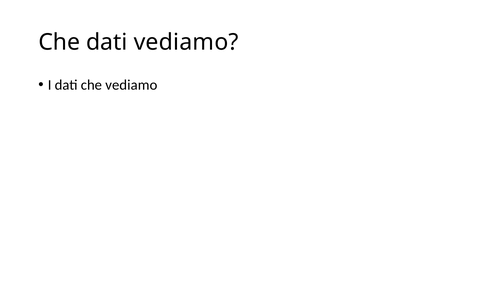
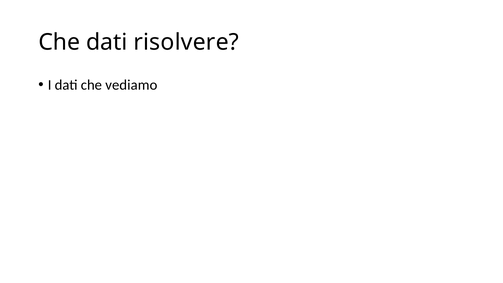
dati vediamo: vediamo -> risolvere
